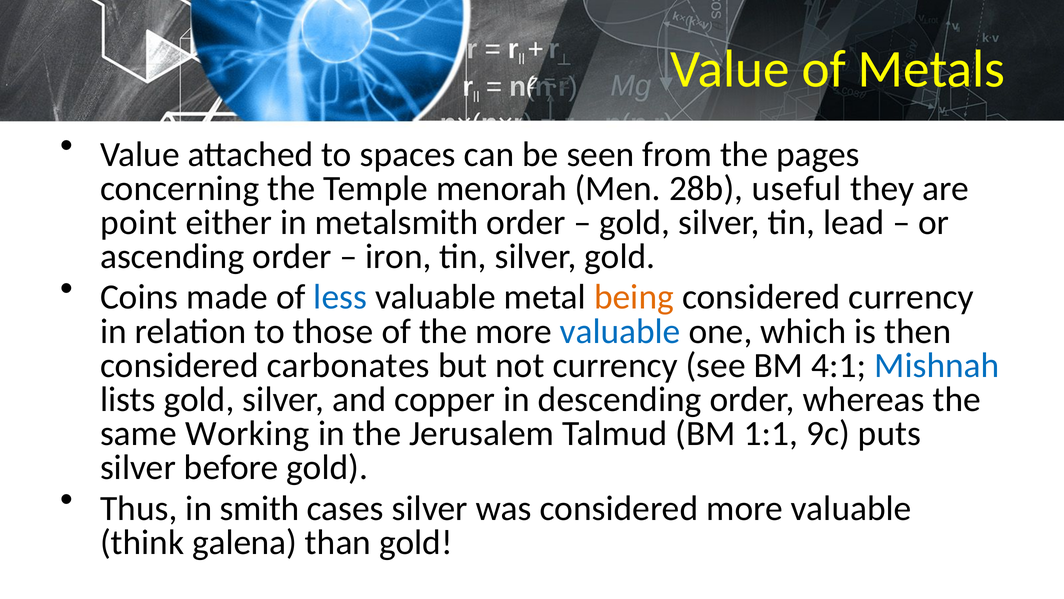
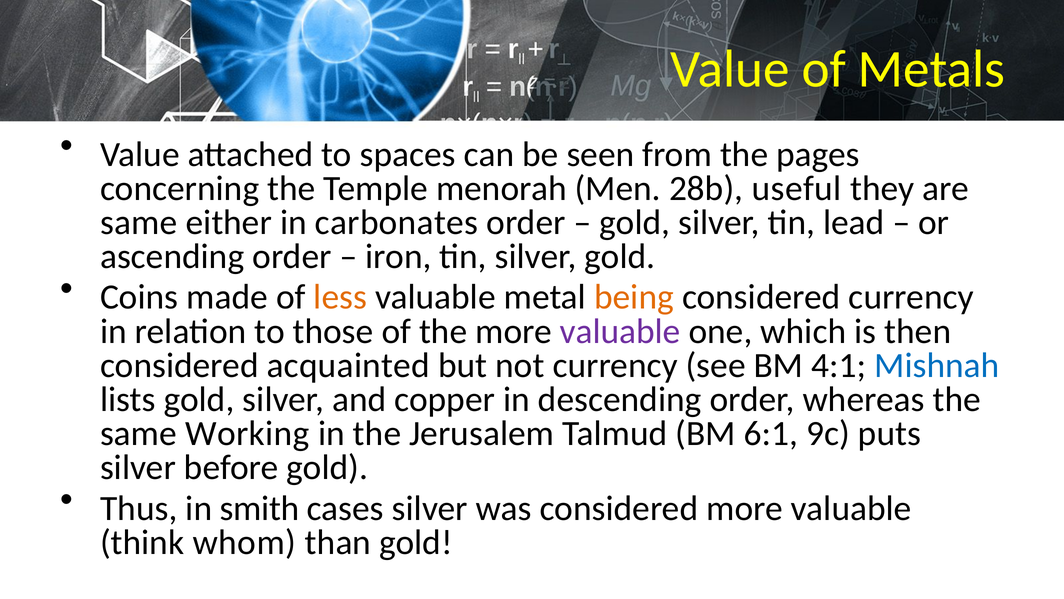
point at (139, 222): point -> same
metalsmith: metalsmith -> carbonates
less colour: blue -> orange
valuable at (620, 331) colour: blue -> purple
carbonates: carbonates -> acquainted
1:1: 1:1 -> 6:1
galena: galena -> whom
